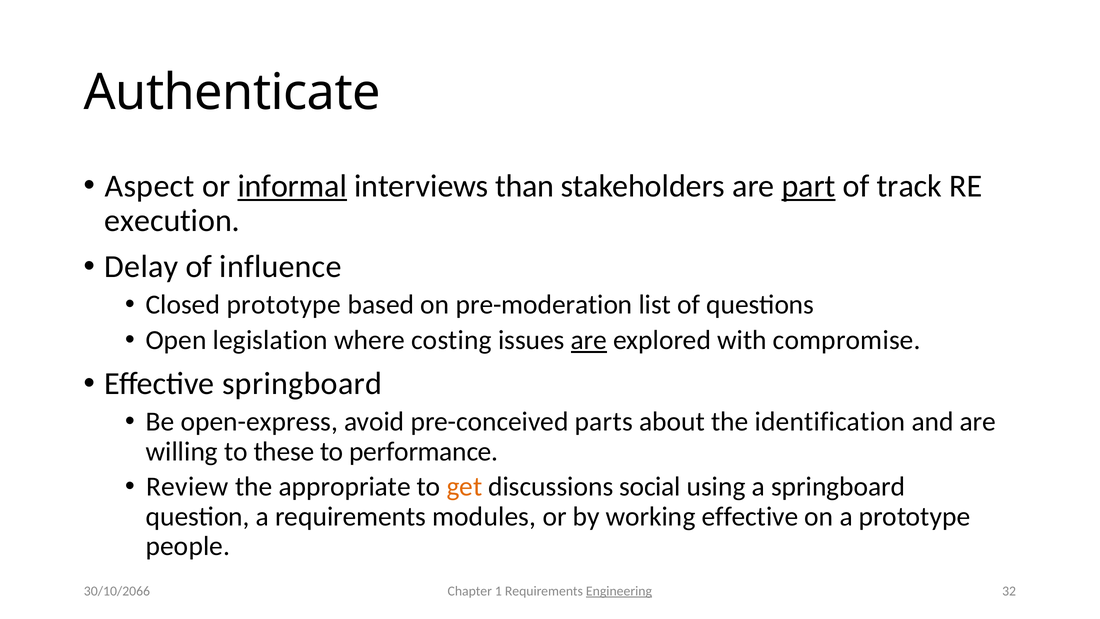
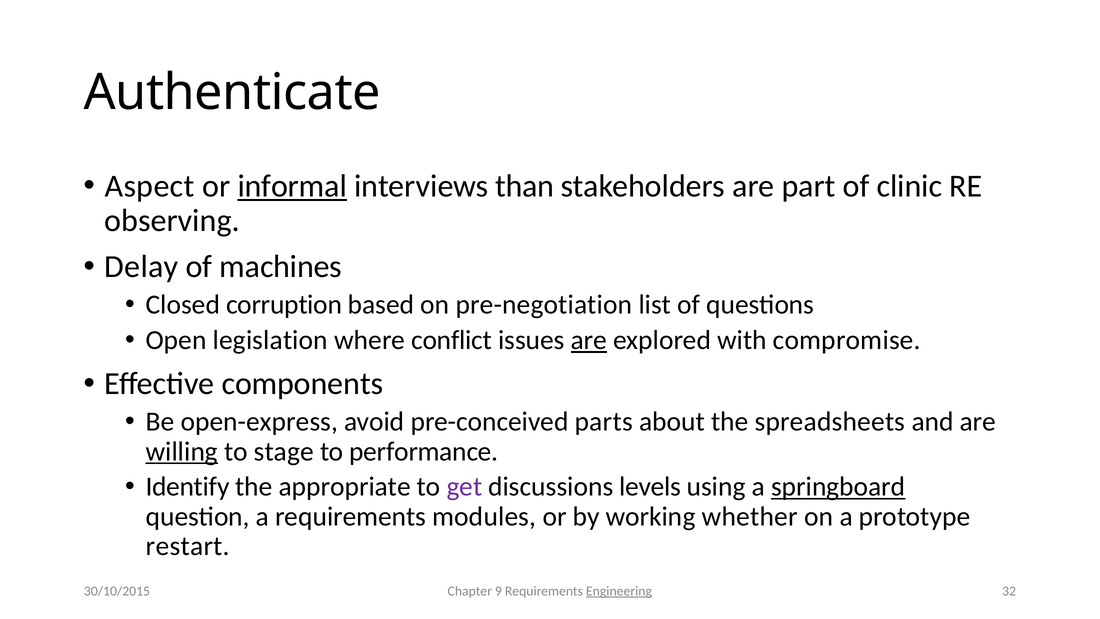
part underline: present -> none
track: track -> clinic
execution: execution -> observing
influence: influence -> machines
Closed prototype: prototype -> corruption
pre-moderation: pre-moderation -> pre-negotiation
costing: costing -> conflict
Effective springboard: springboard -> components
identification: identification -> spreadsheets
willing underline: none -> present
these: these -> stage
Review: Review -> Identify
get colour: orange -> purple
social: social -> levels
springboard at (838, 487) underline: none -> present
working effective: effective -> whether
people: people -> restart
30/10/2066: 30/10/2066 -> 30/10/2015
1: 1 -> 9
